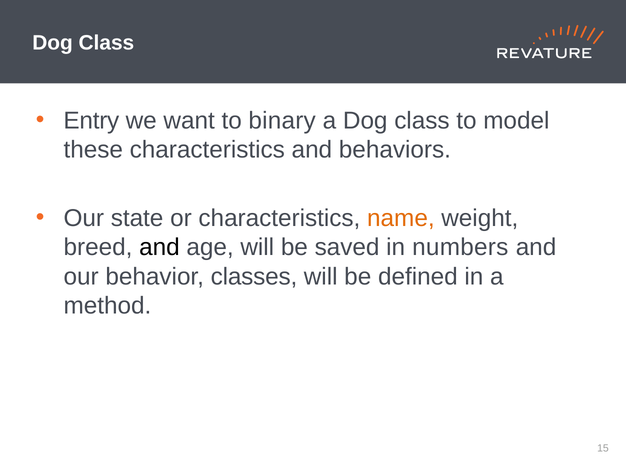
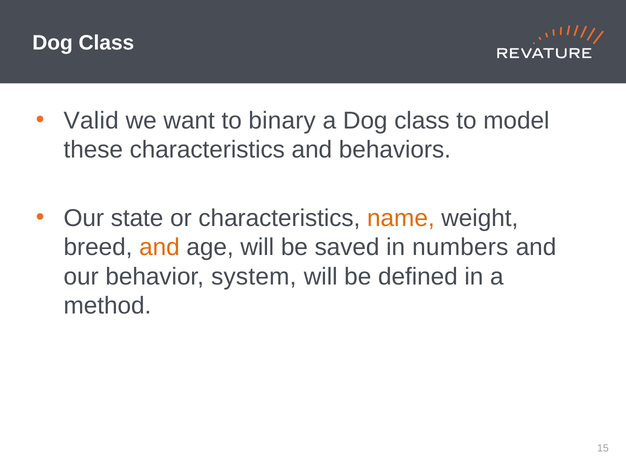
Entry: Entry -> Valid
and at (159, 248) colour: black -> orange
classes: classes -> system
